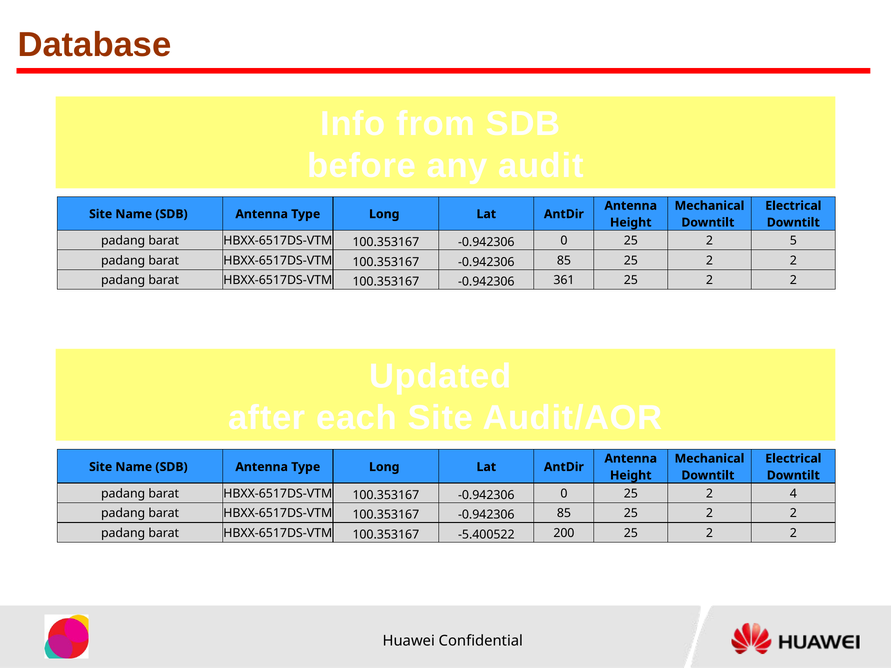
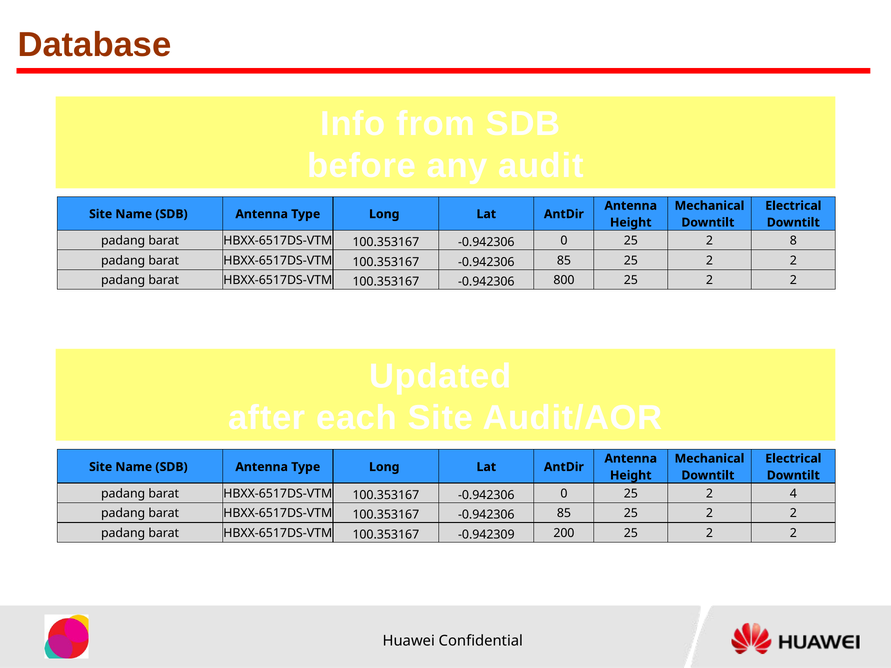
5: 5 -> 8
361: 361 -> 800
-5.400522: -5.400522 -> -0.942309
